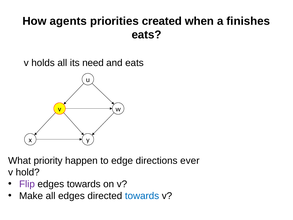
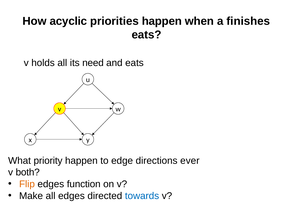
agents: agents -> acyclic
priorities created: created -> happen
hold: hold -> both
Flip colour: purple -> orange
edges towards: towards -> function
